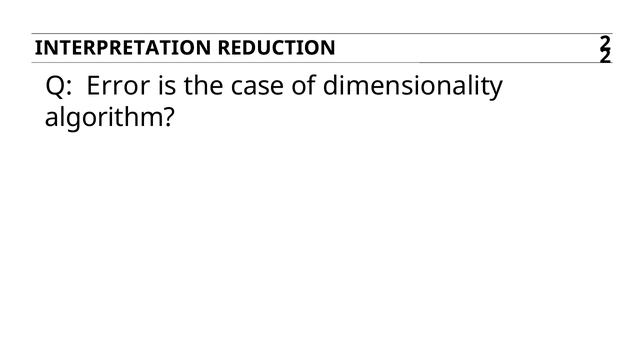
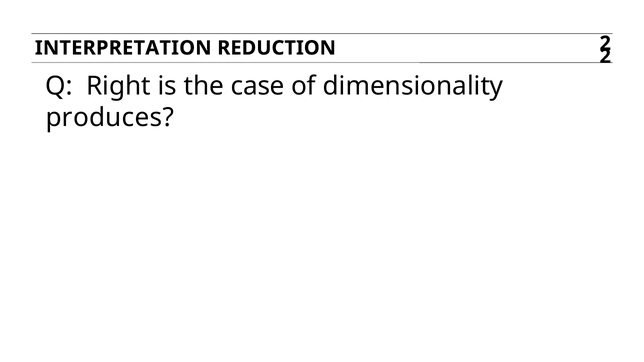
Error: Error -> Right
algorithm: algorithm -> produces
